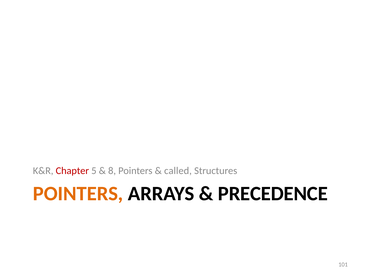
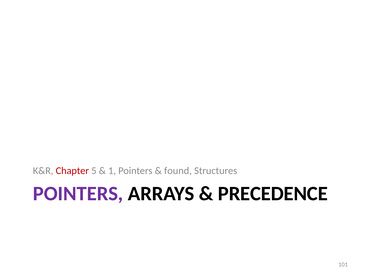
8: 8 -> 1
called: called -> found
POINTERS at (78, 194) colour: orange -> purple
